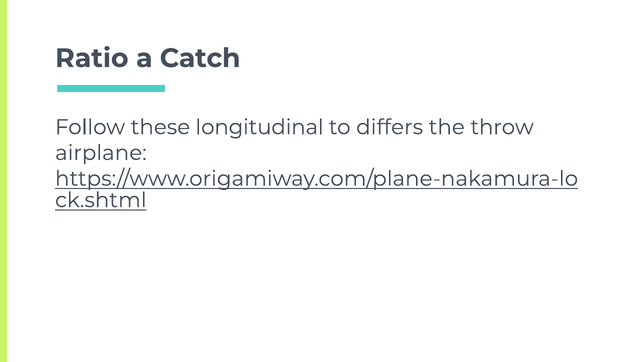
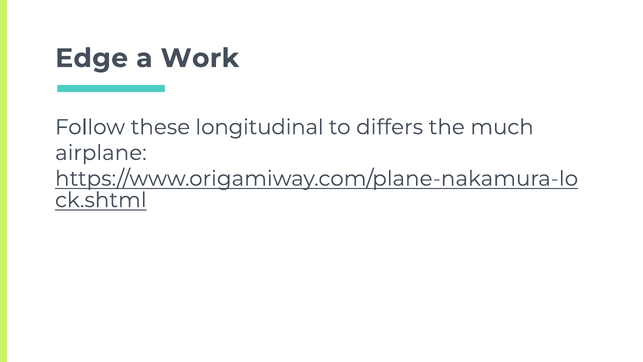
Ratio: Ratio -> Edge
Catch: Catch -> Work
throw: throw -> much
